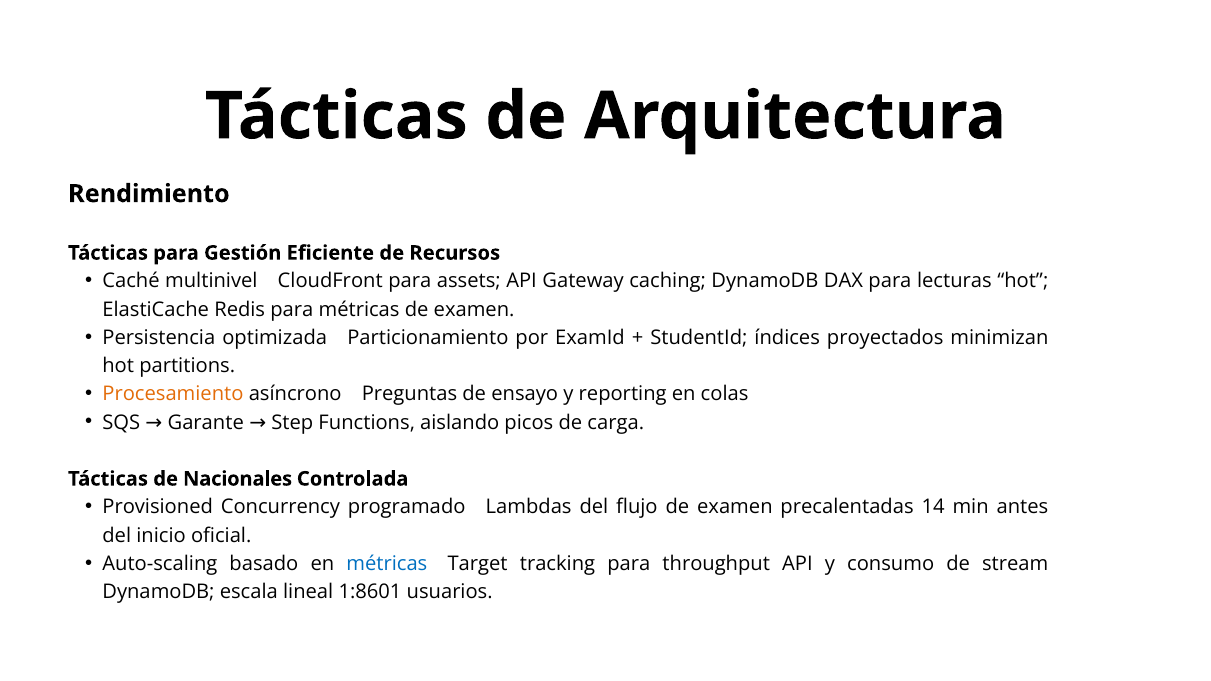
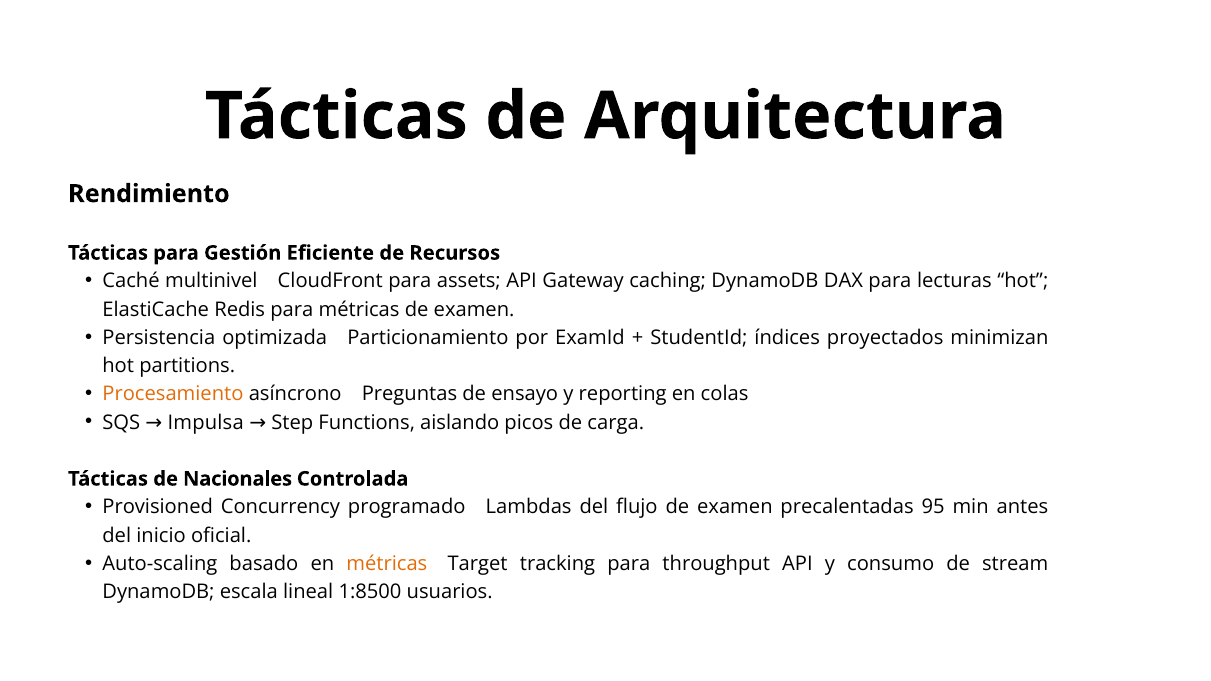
Garante: Garante -> Impulsa
14: 14 -> 95
métricas at (387, 564) colour: blue -> orange
1:8601: 1:8601 -> 1:8500
